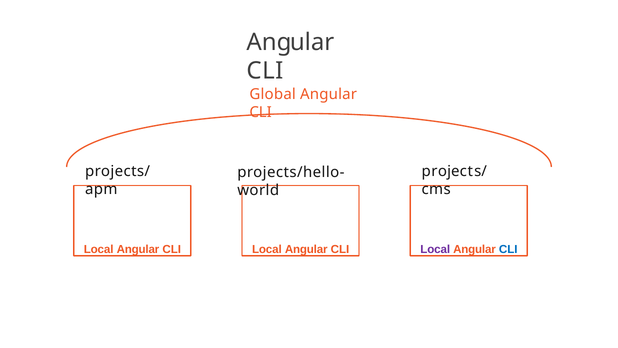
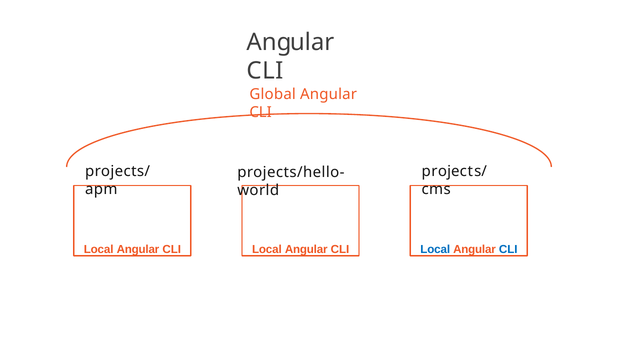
Local at (435, 249) colour: purple -> blue
